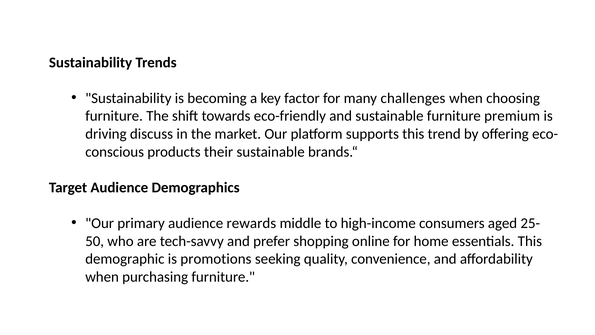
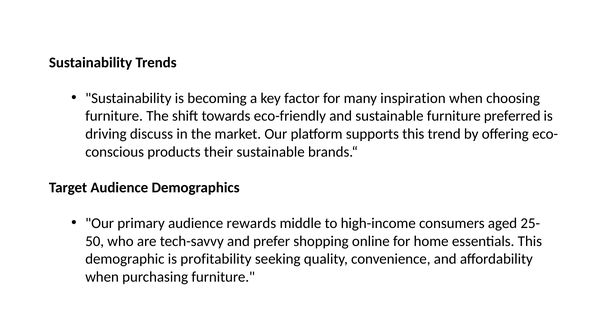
challenges: challenges -> inspiration
premium: premium -> preferred
promotions: promotions -> profitability
